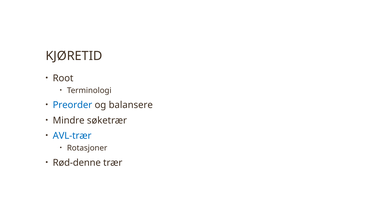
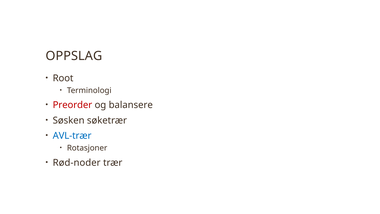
KJØRETID: KJØRETID -> OPPSLAG
Preorder colour: blue -> red
Mindre: Mindre -> Søsken
Rød-denne: Rød-denne -> Rød-noder
